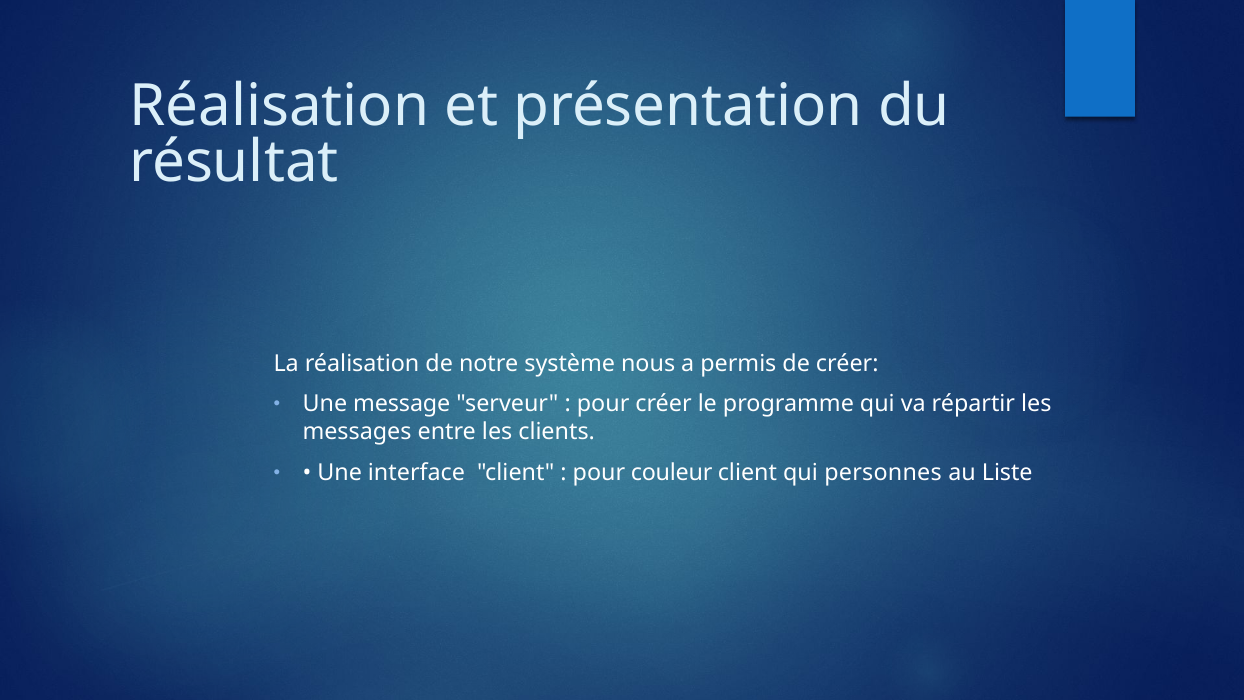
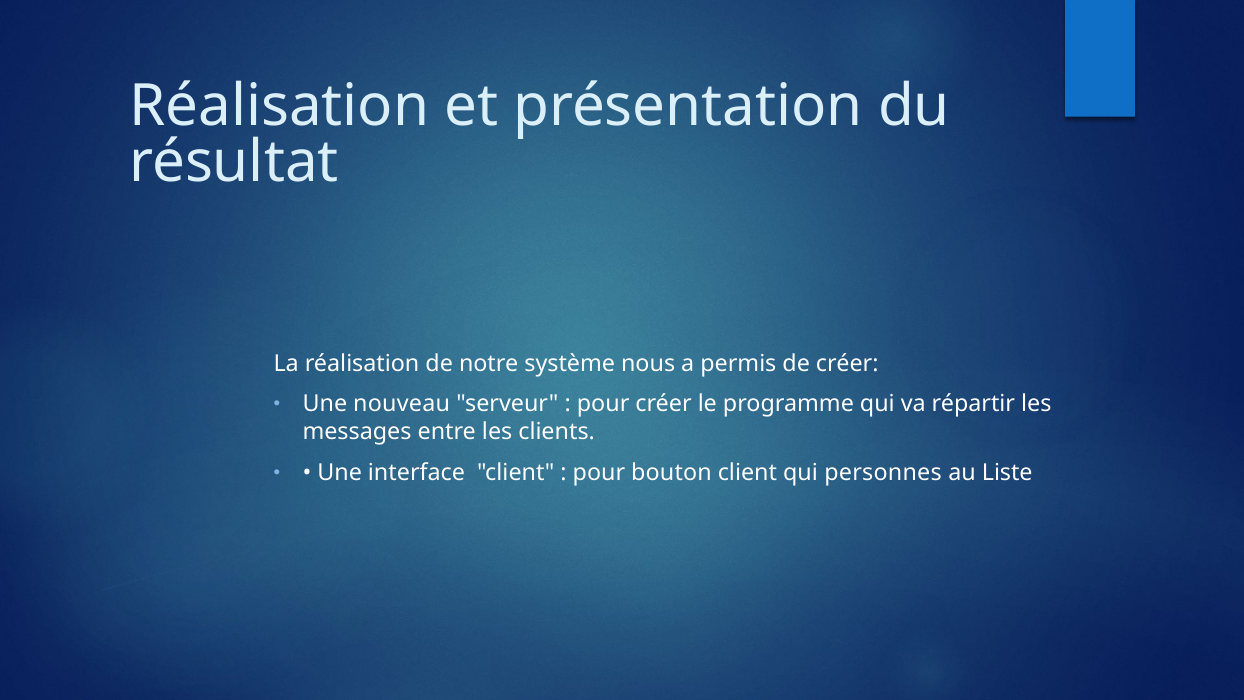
message: message -> nouveau
couleur: couleur -> bouton
